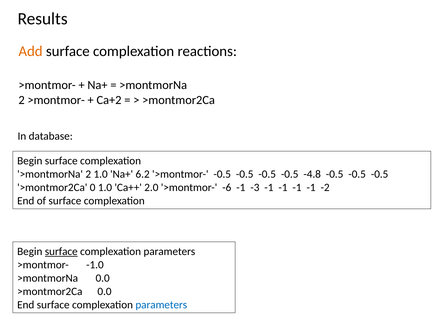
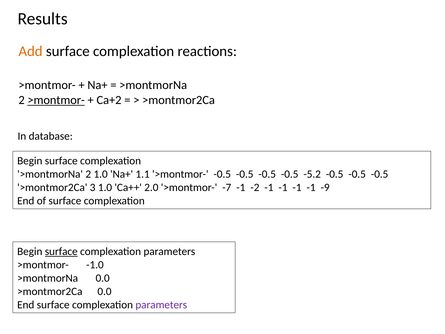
>montmor- at (56, 100) underline: none -> present
6.2: 6.2 -> 1.1
-4.8: -4.8 -> -5.2
0: 0 -> 3
-6: -6 -> -7
-3: -3 -> -2
-2: -2 -> -9
parameters at (161, 305) colour: blue -> purple
